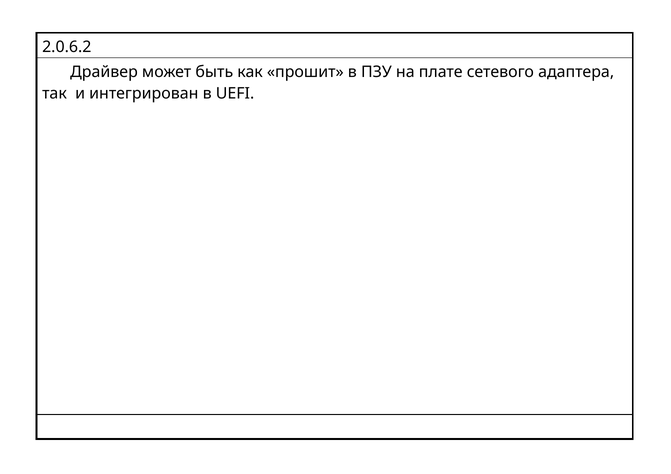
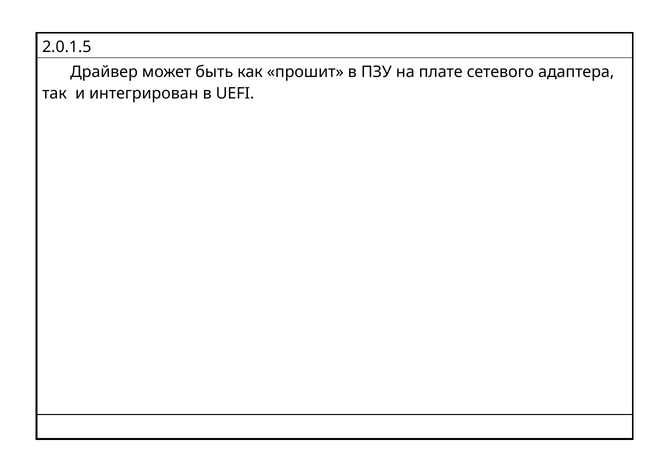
2.0.6.2: 2.0.6.2 -> 2.0.1.5
